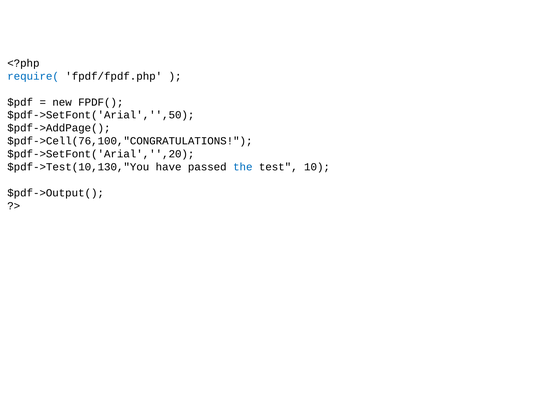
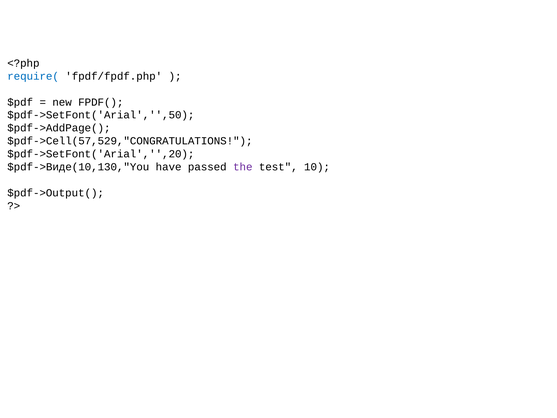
$pdf->Cell(76,100,"CONGRATULATIONS: $pdf->Cell(76,100,"CONGRATULATIONS -> $pdf->Cell(57,529,"CONGRATULATIONS
$pdf->Test(10,130,"You: $pdf->Test(10,130,"You -> $pdf->Виде(10,130,"You
the colour: blue -> purple
